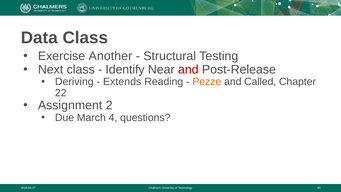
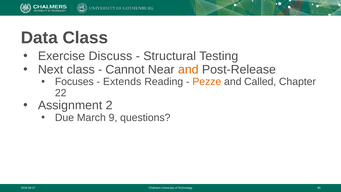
Another: Another -> Discuss
Identify: Identify -> Cannot
and at (188, 69) colour: red -> orange
Deriving: Deriving -> Focuses
4: 4 -> 9
